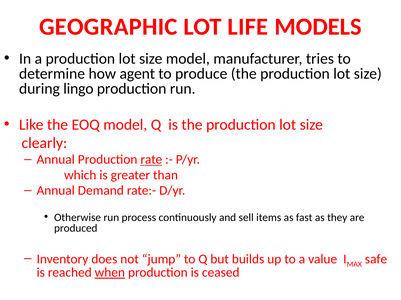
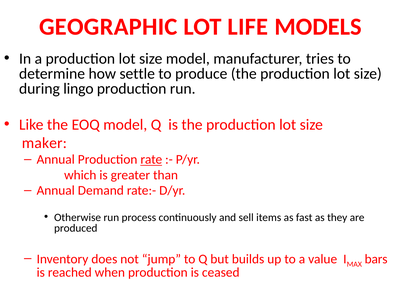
agent: agent -> settle
clearly: clearly -> maker
safe: safe -> bars
when underline: present -> none
